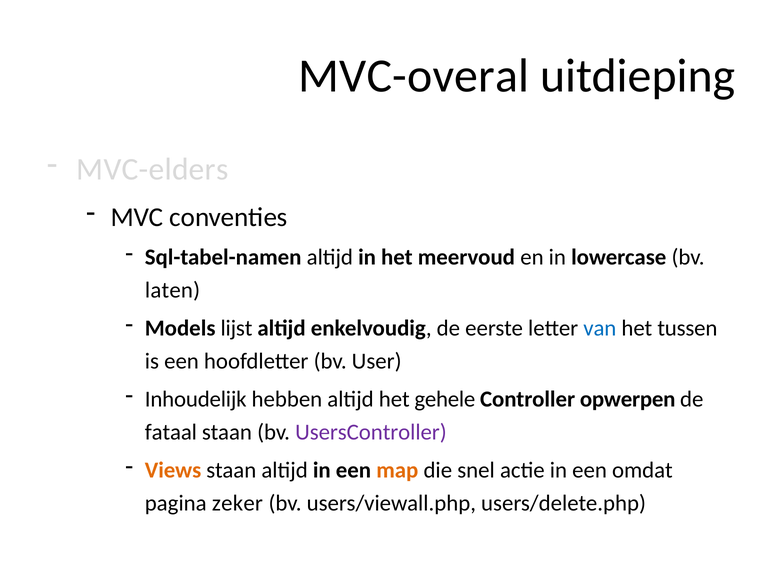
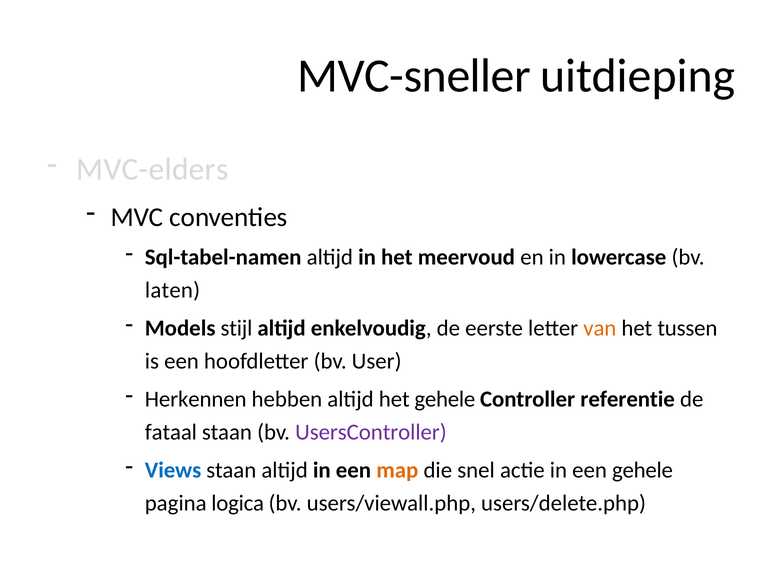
MVC-overal: MVC-overal -> MVC-sneller
lijst: lijst -> stijl
van colour: blue -> orange
Inhoudelijk: Inhoudelijk -> Herkennen
opwerpen: opwerpen -> referentie
Views colour: orange -> blue
een omdat: omdat -> gehele
zeker: zeker -> logica
